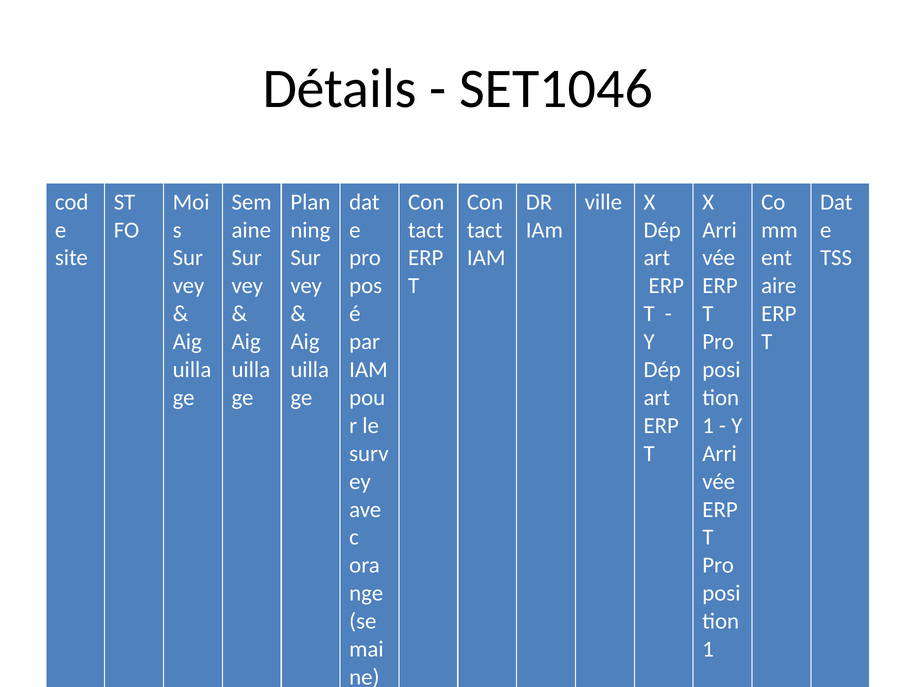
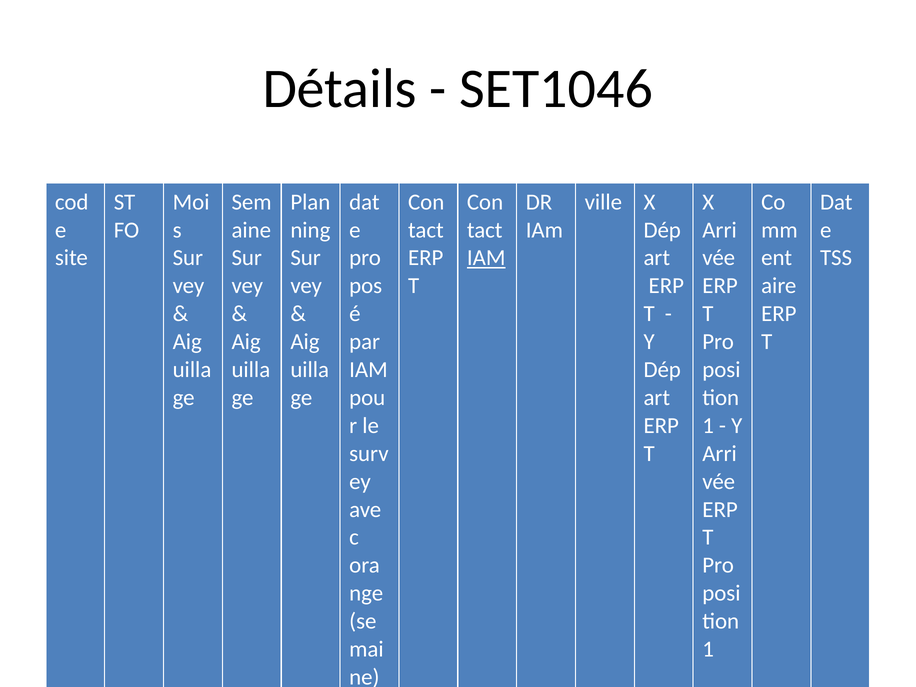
IAM at (486, 258) underline: none -> present
